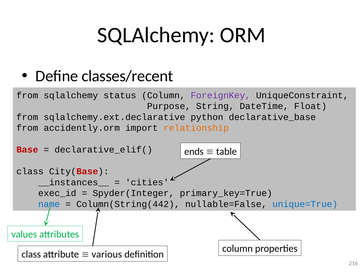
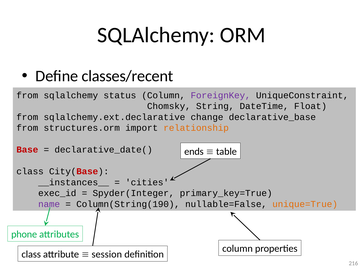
Purpose: Purpose -> Chomsky
python: python -> change
accidently.orm: accidently.orm -> structures.orm
declarative_elif(: declarative_elif( -> declarative_date(
name colour: blue -> purple
Column(String(442: Column(String(442 -> Column(String(190
unique=True colour: blue -> orange
values: values -> phone
various: various -> session
